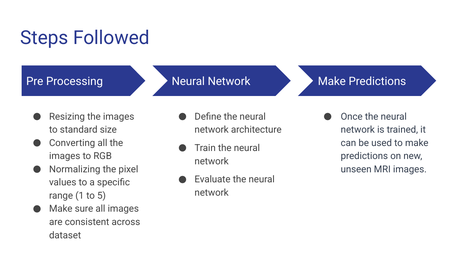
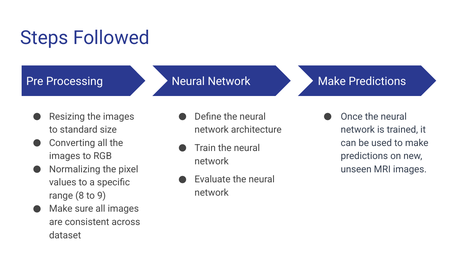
1: 1 -> 8
5: 5 -> 9
